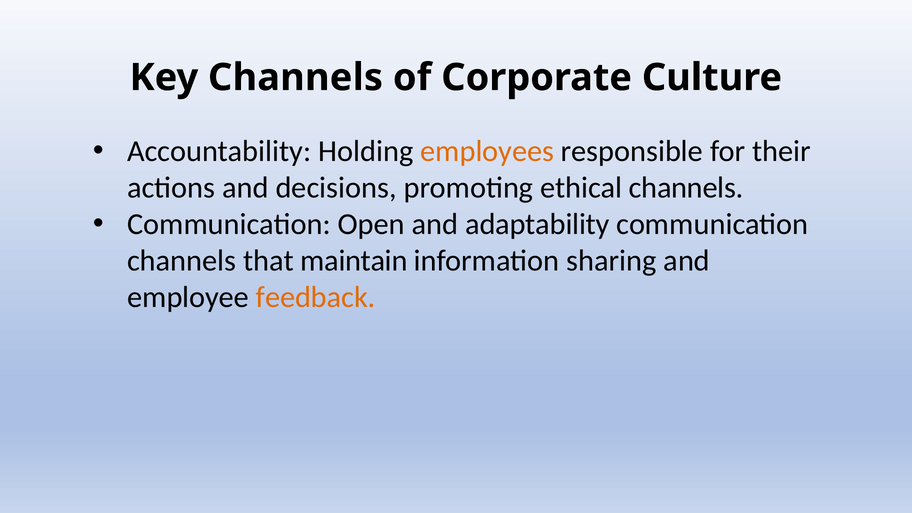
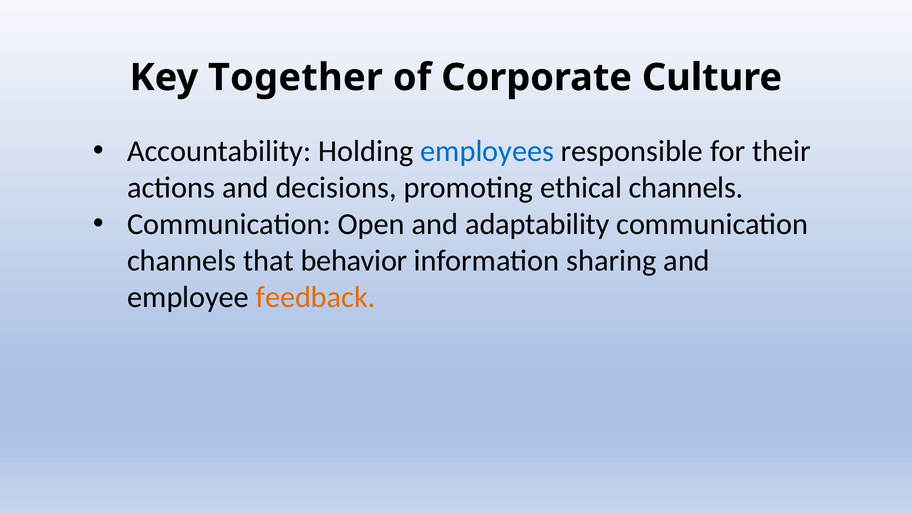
Key Channels: Channels -> Together
employees colour: orange -> blue
maintain: maintain -> behavior
